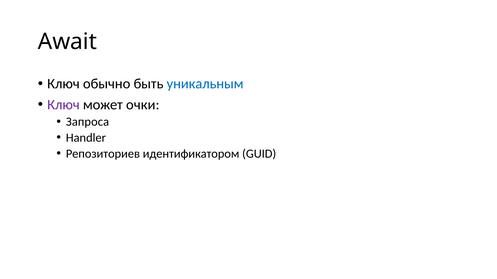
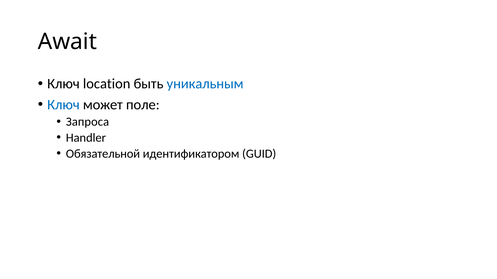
обычно: обычно -> location
Ключ at (63, 105) colour: purple -> blue
очки: очки -> поле
Репозиториев: Репозиториев -> Обязательной
